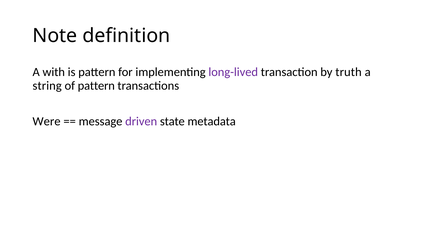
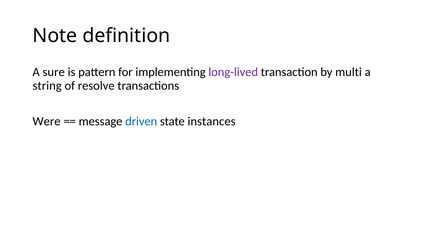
with: with -> sure
truth: truth -> multi
of pattern: pattern -> resolve
driven colour: purple -> blue
metadata: metadata -> instances
